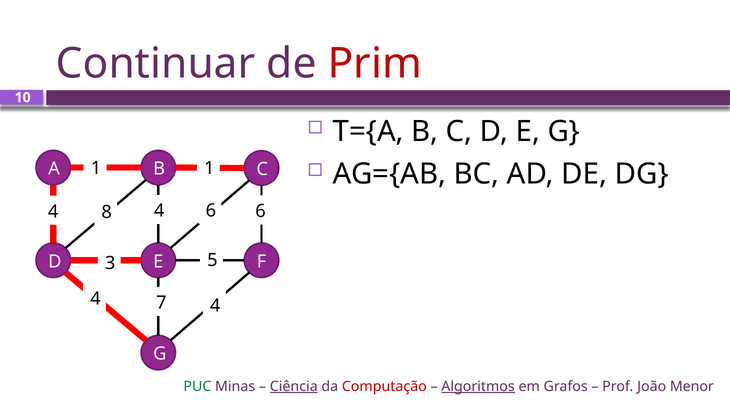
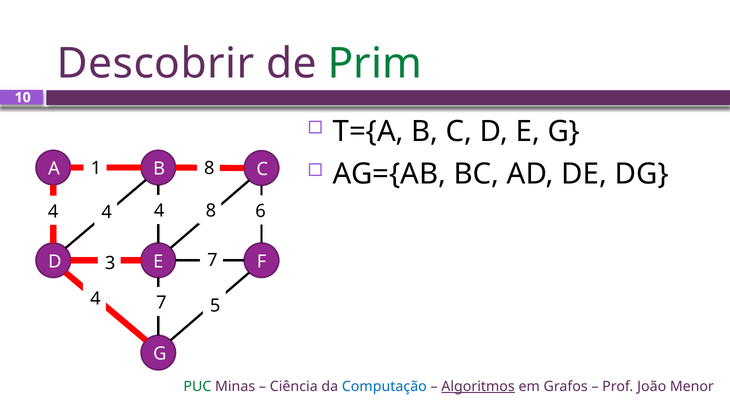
Continuar: Continuar -> Descobrir
Prim colour: red -> green
1 1: 1 -> 8
8 at (107, 212): 8 -> 4
4 6: 6 -> 8
3 5: 5 -> 7
7 4: 4 -> 5
Ciência underline: present -> none
Computação colour: red -> blue
